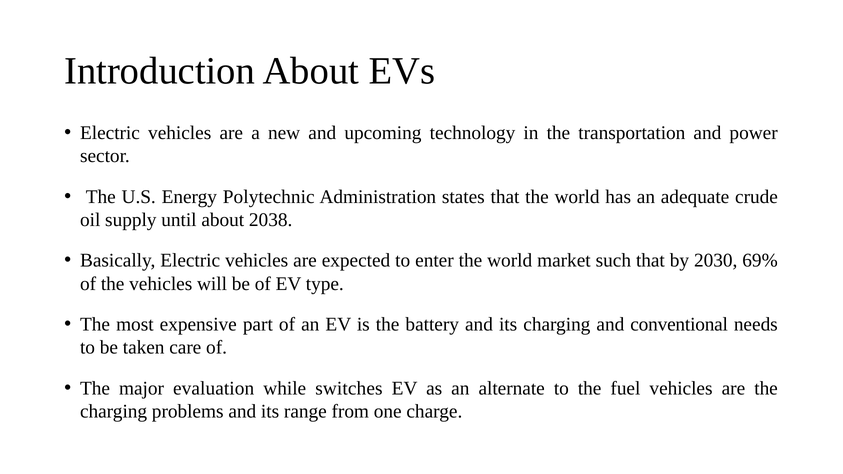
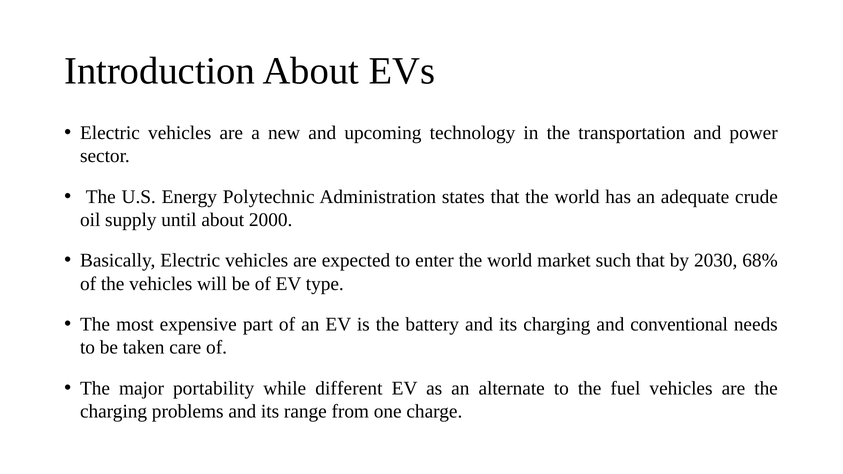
2038: 2038 -> 2000
69%: 69% -> 68%
evaluation: evaluation -> portability
switches: switches -> different
